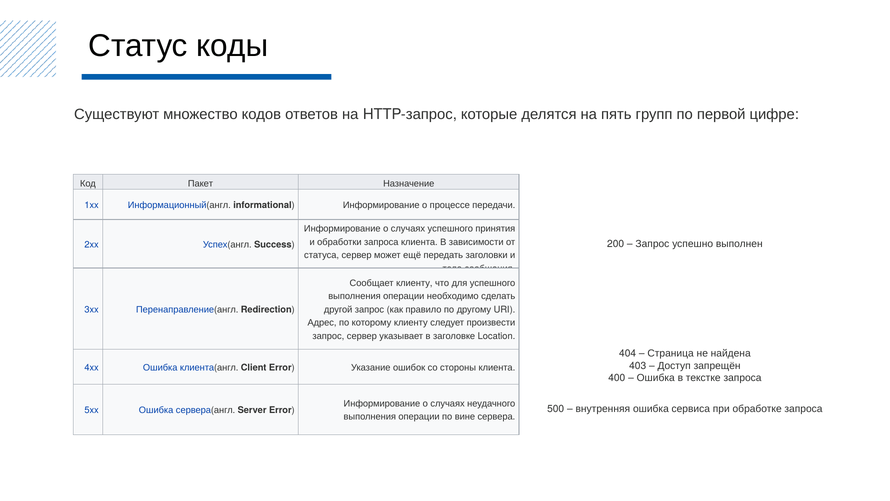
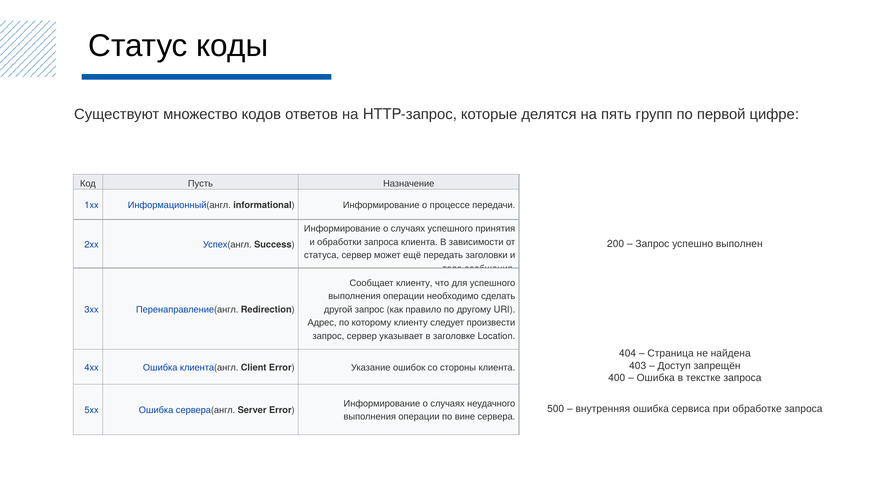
Пакет: Пакет -> Пусть
